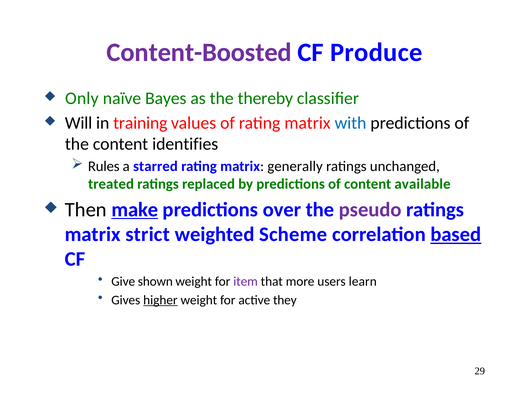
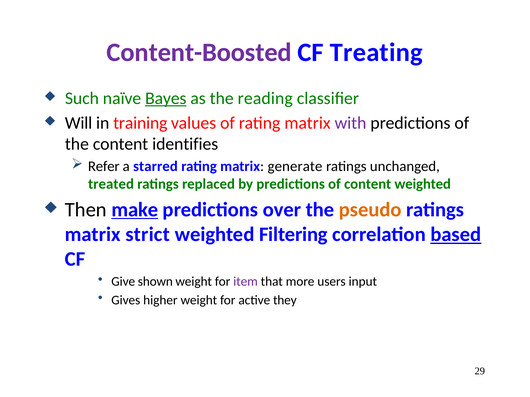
Produce: Produce -> Treating
Only: Only -> Such
Bayes underline: none -> present
thereby: thereby -> reading
with colour: blue -> purple
Rules: Rules -> Refer
generally: generally -> generate
content available: available -> weighted
pseudo colour: purple -> orange
Scheme: Scheme -> Filtering
learn: learn -> input
higher underline: present -> none
